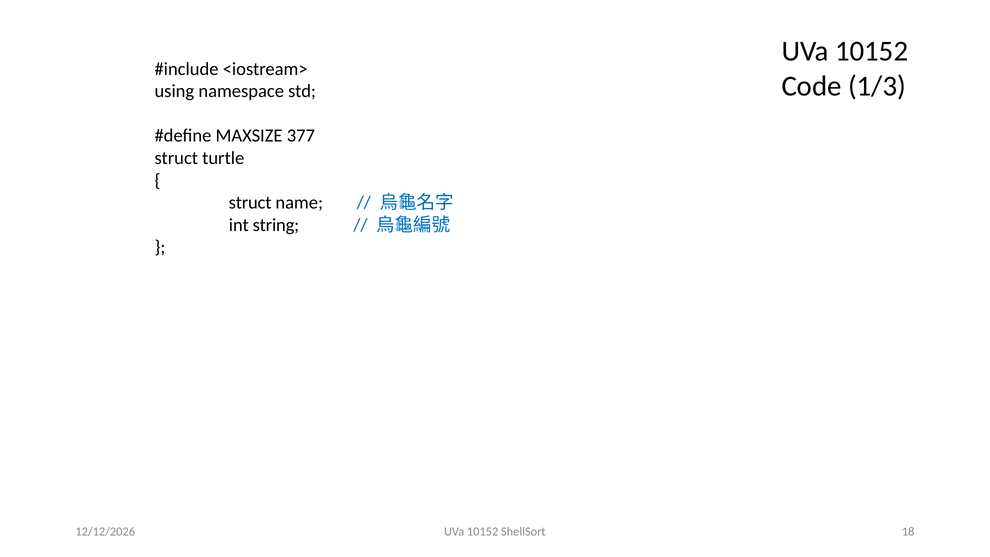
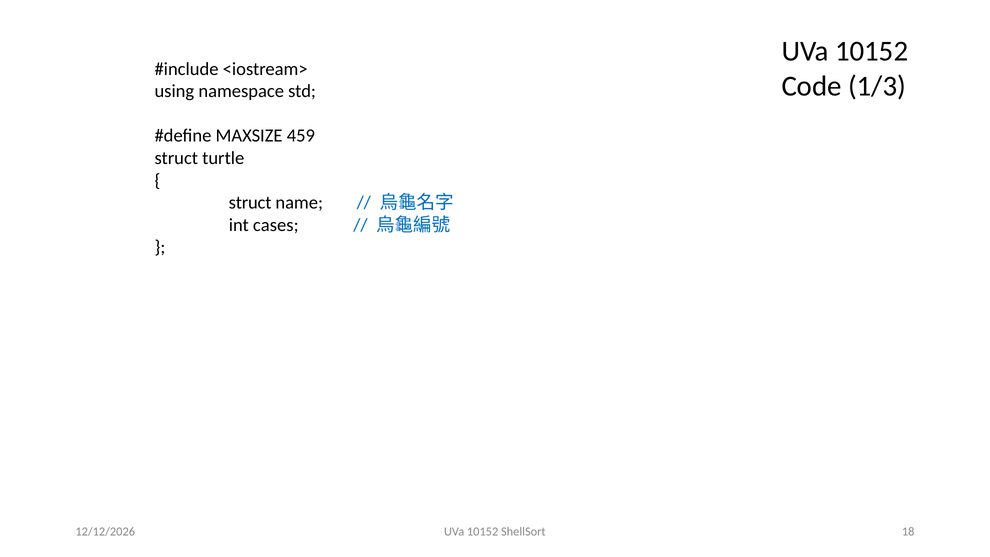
377: 377 -> 459
string: string -> cases
